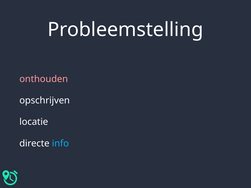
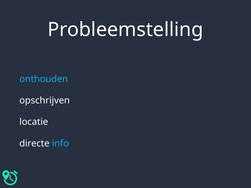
onthouden colour: pink -> light blue
